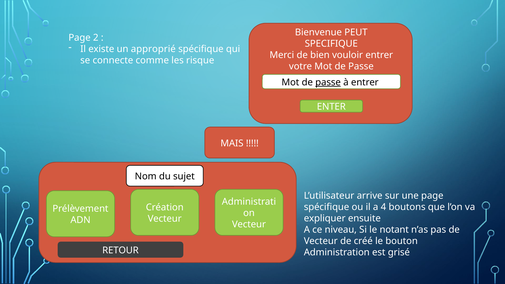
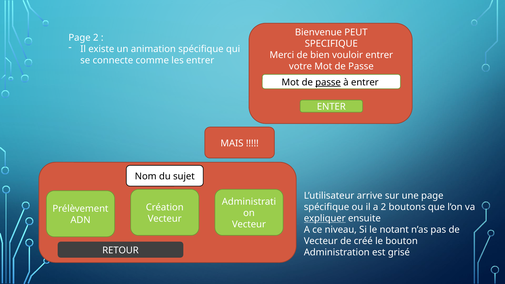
approprié: approprié -> animation
les risque: risque -> entrer
a 4: 4 -> 2
expliquer underline: none -> present
